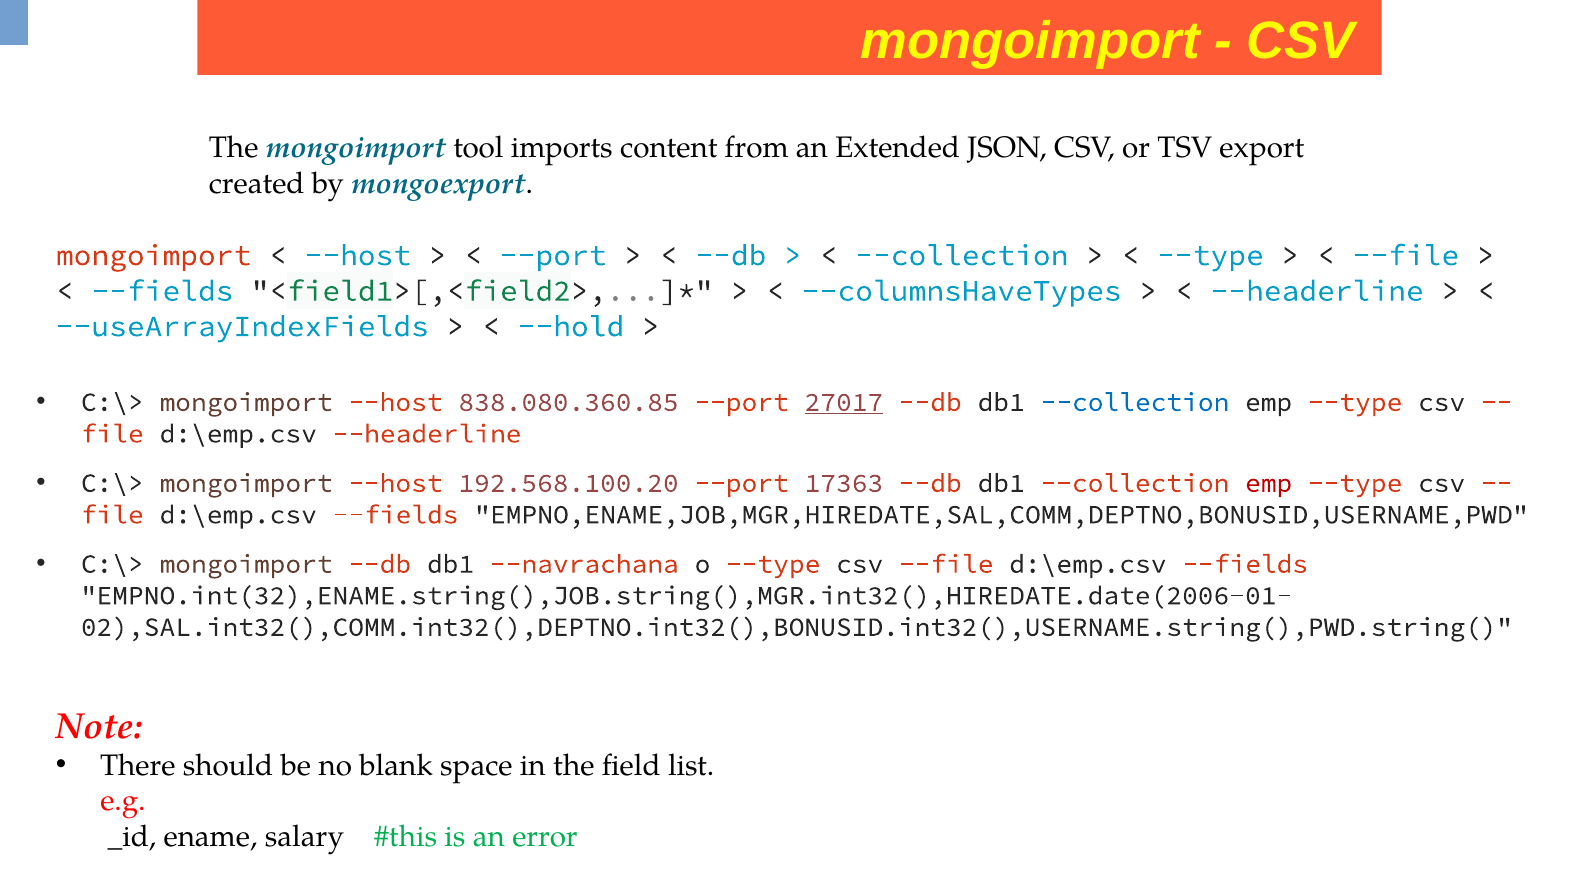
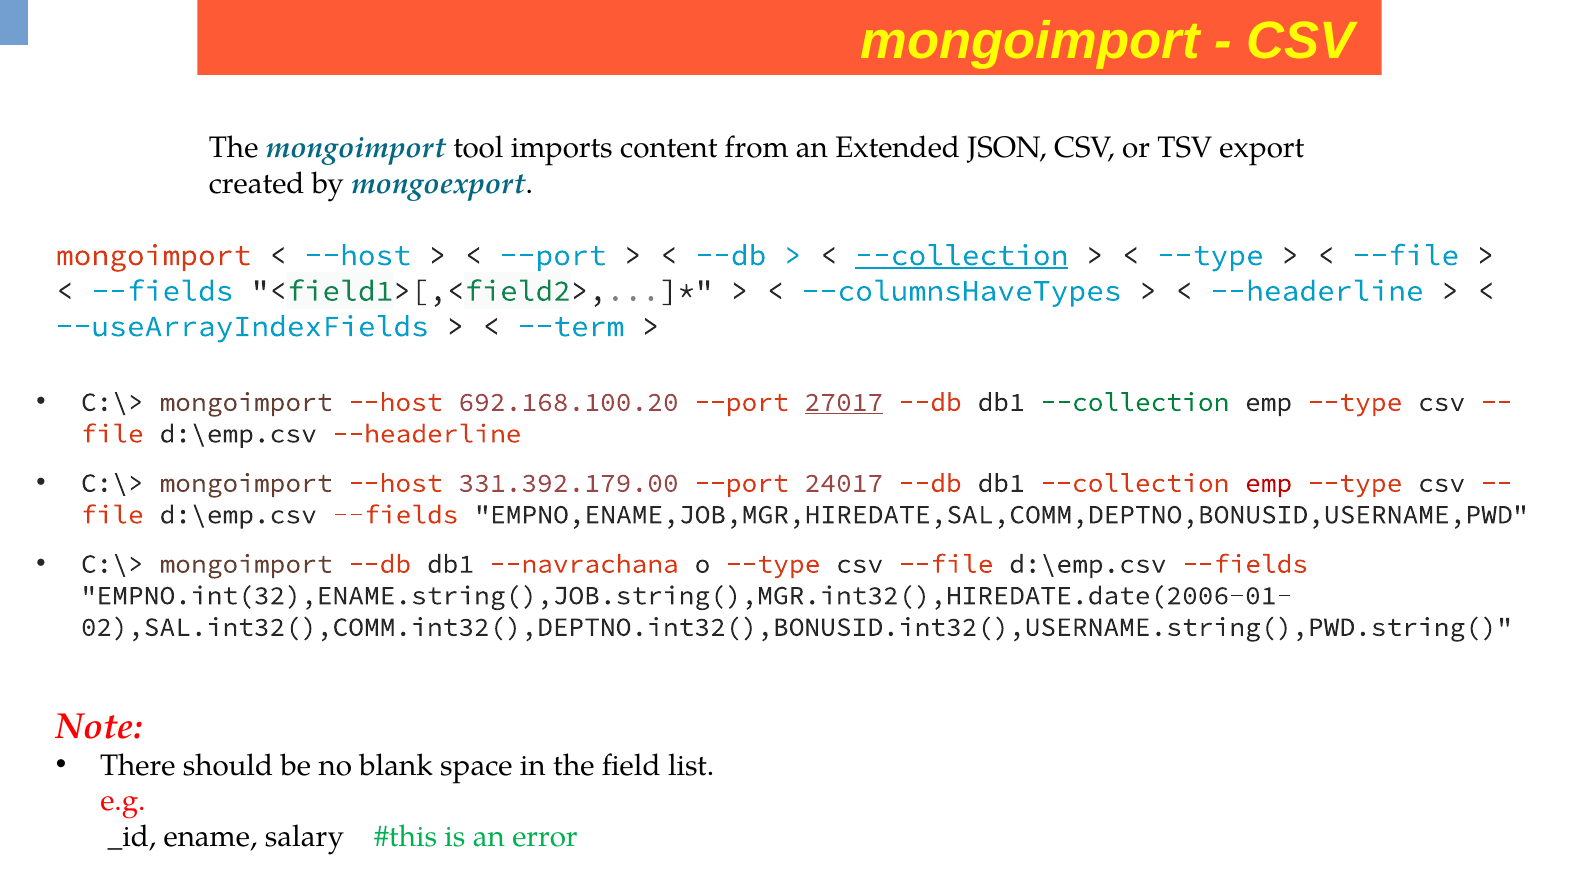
--collection at (962, 255) underline: none -> present
--hold: --hold -> --term
838.080.360.85: 838.080.360.85 -> 692.168.100.20
--collection at (1135, 402) colour: blue -> green
192.568.100.20: 192.568.100.20 -> 331.392.179.00
17363: 17363 -> 24017
